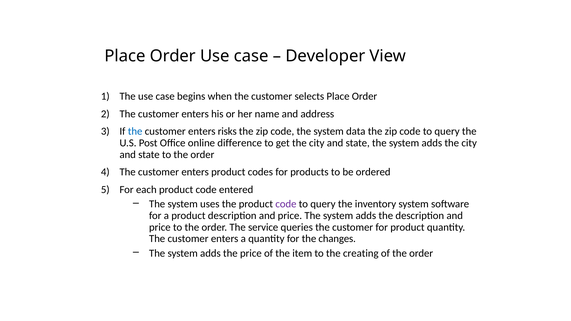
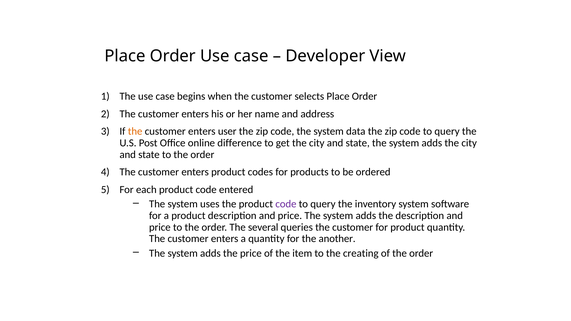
the at (135, 132) colour: blue -> orange
risks: risks -> user
service: service -> several
changes: changes -> another
